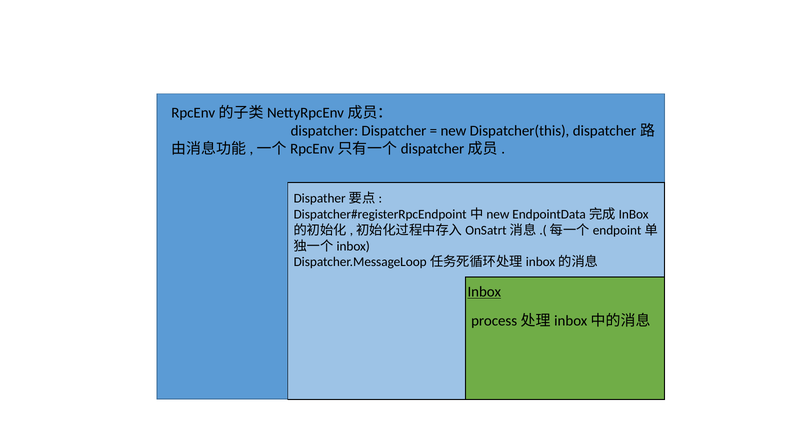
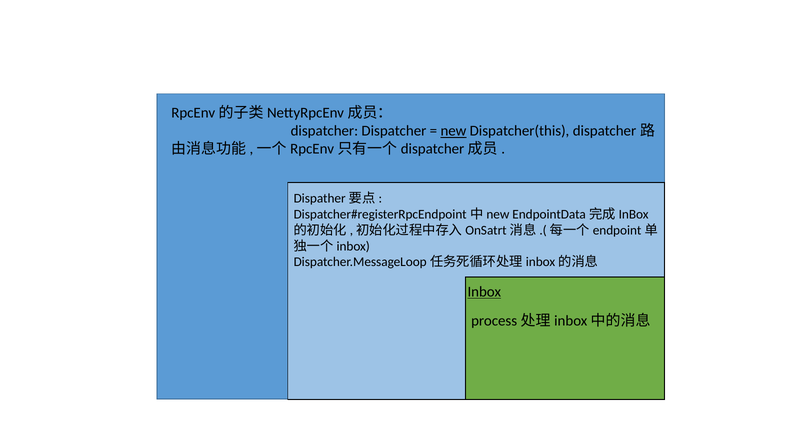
new underline: none -> present
